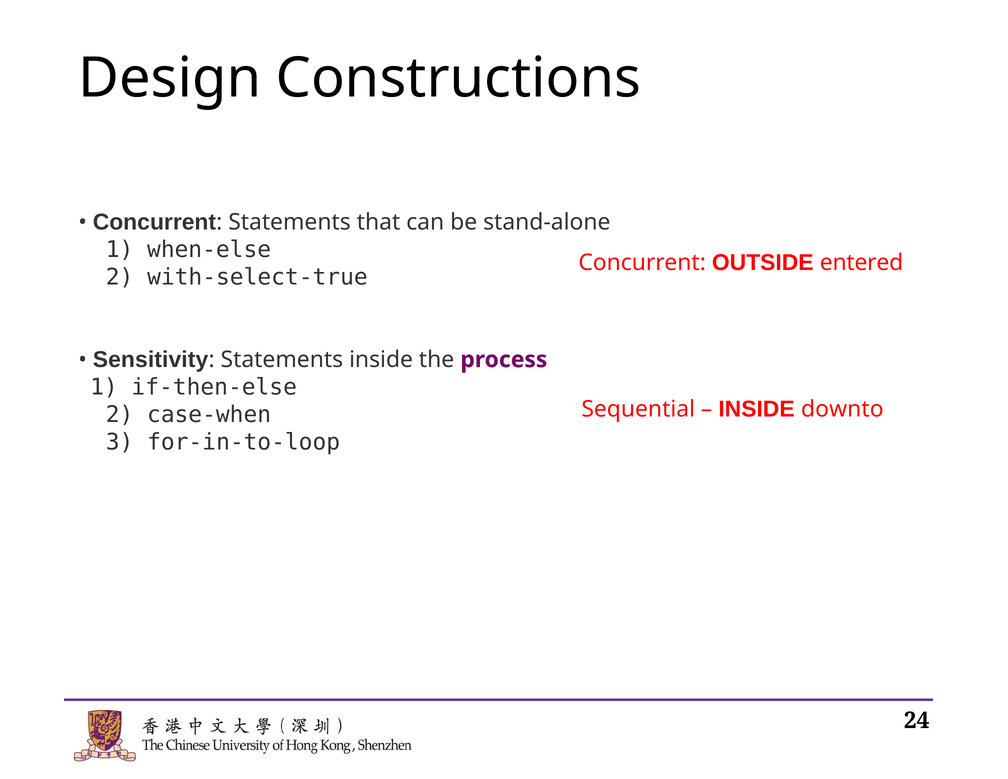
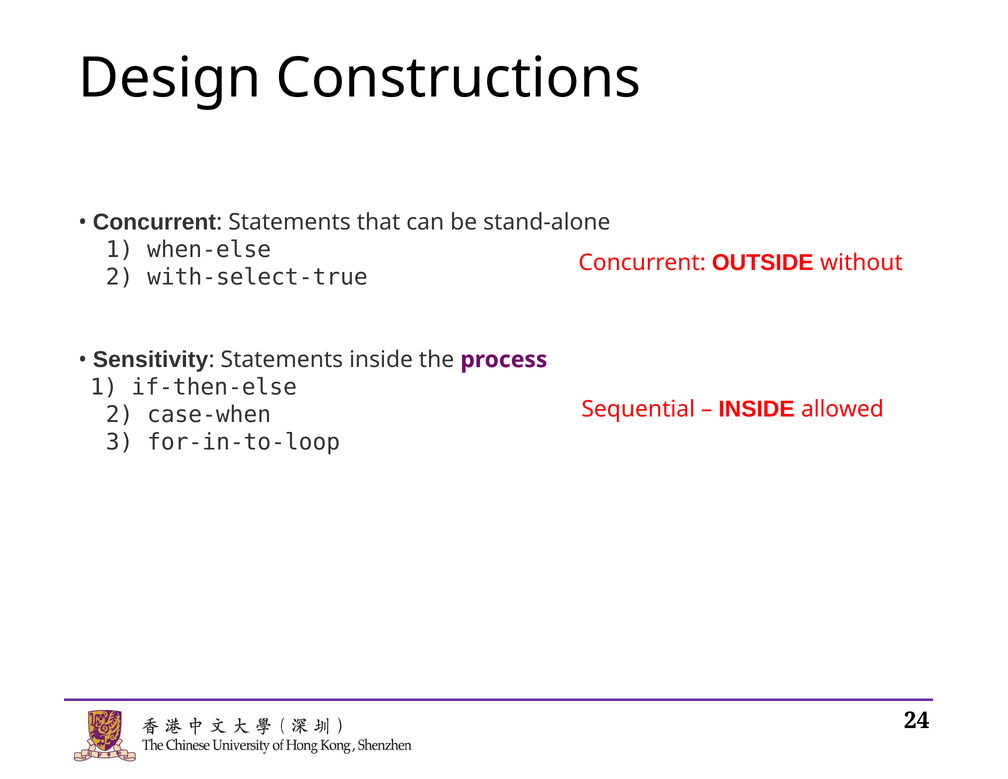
entered: entered -> without
downto: downto -> allowed
